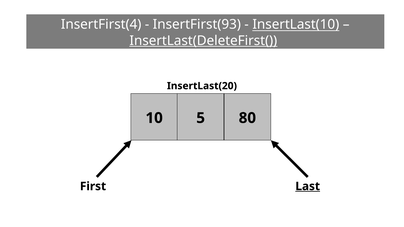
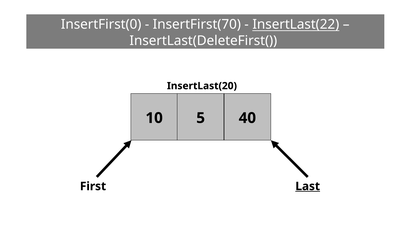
InsertFirst(4: InsertFirst(4 -> InsertFirst(0
InsertFirst(93: InsertFirst(93 -> InsertFirst(70
InsertLast(10: InsertLast(10 -> InsertLast(22
InsertLast(DeleteFirst( underline: present -> none
80: 80 -> 40
